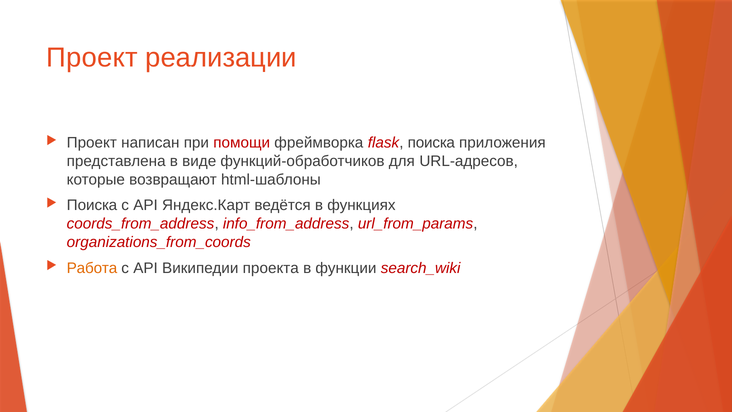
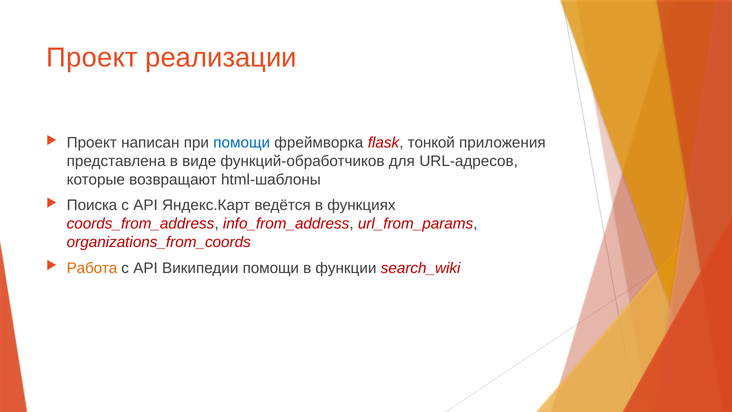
помощи at (242, 143) colour: red -> blue
flask поиска: поиска -> тонкой
Википедии проекта: проекта -> помощи
